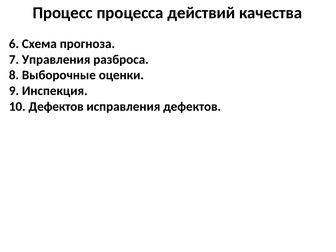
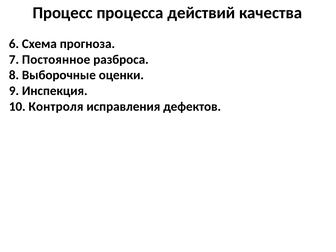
Управления: Управления -> Постоянное
10 Дефектов: Дефектов -> Контроля
